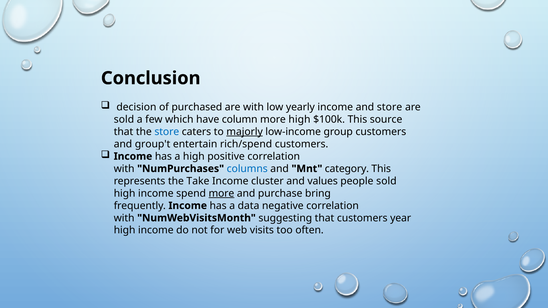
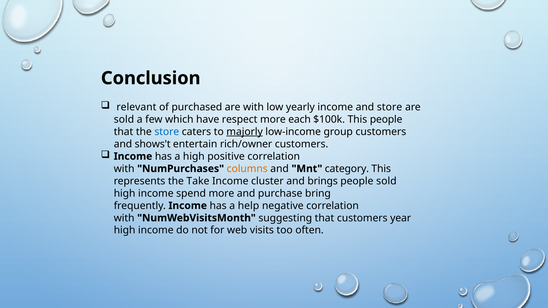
decision: decision -> relevant
column: column -> respect
more high: high -> each
This source: source -> people
group't: group't -> shows't
rich/spend: rich/spend -> rich/owner
columns colour: blue -> orange
values: values -> brings
more at (221, 193) underline: present -> none
data: data -> help
